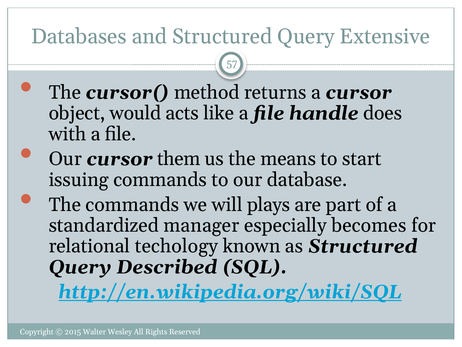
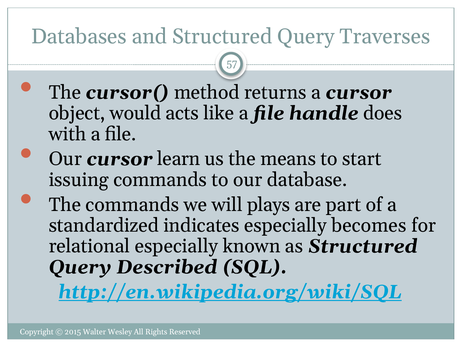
Extensive: Extensive -> Traverses
them: them -> learn
manager: manager -> indicates
relational techology: techology -> especially
